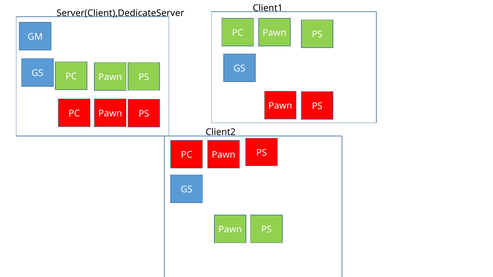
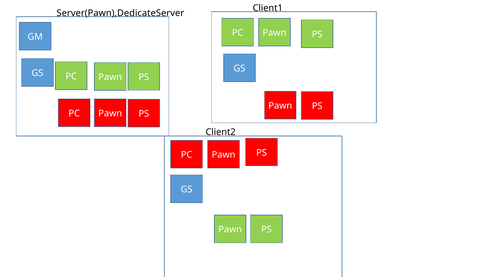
Server(Client),DedicateServer: Server(Client),DedicateServer -> Server(Pawn),DedicateServer
